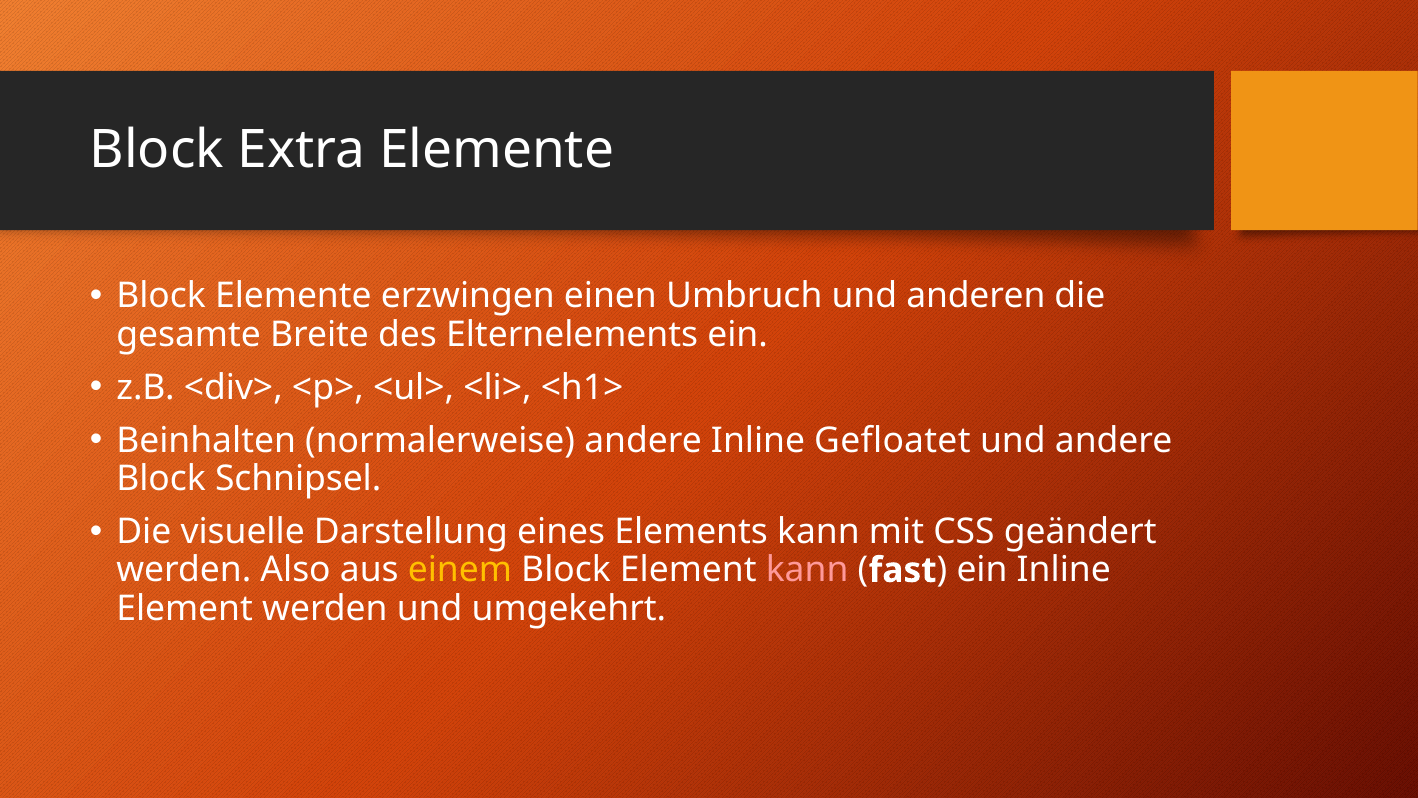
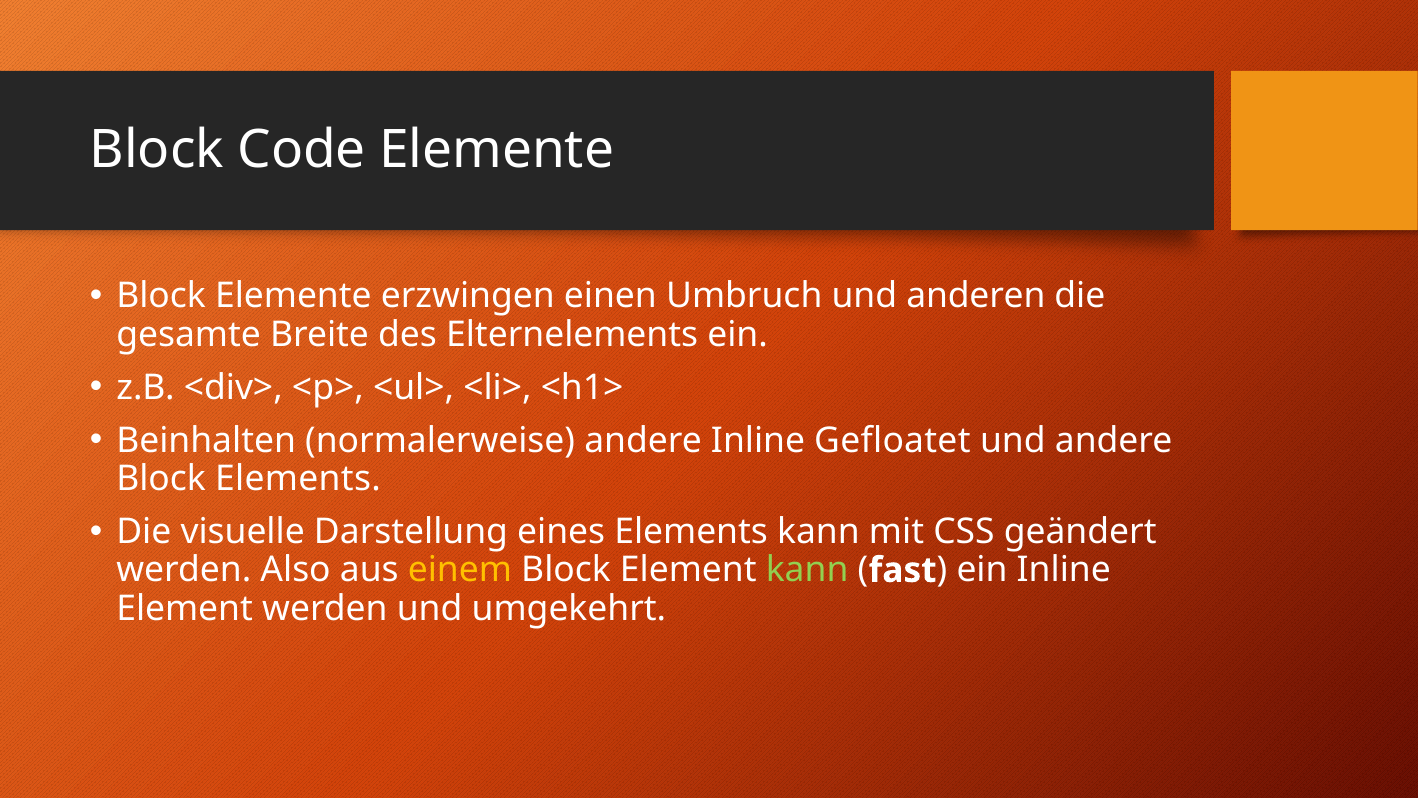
Extra: Extra -> Code
Block Schnipsel: Schnipsel -> Elements
kann at (807, 570) colour: pink -> light green
